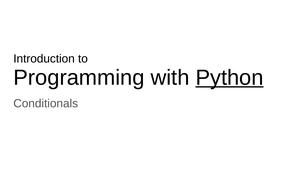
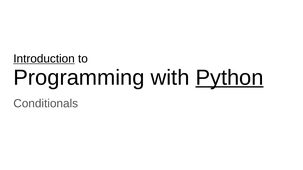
Introduction underline: none -> present
